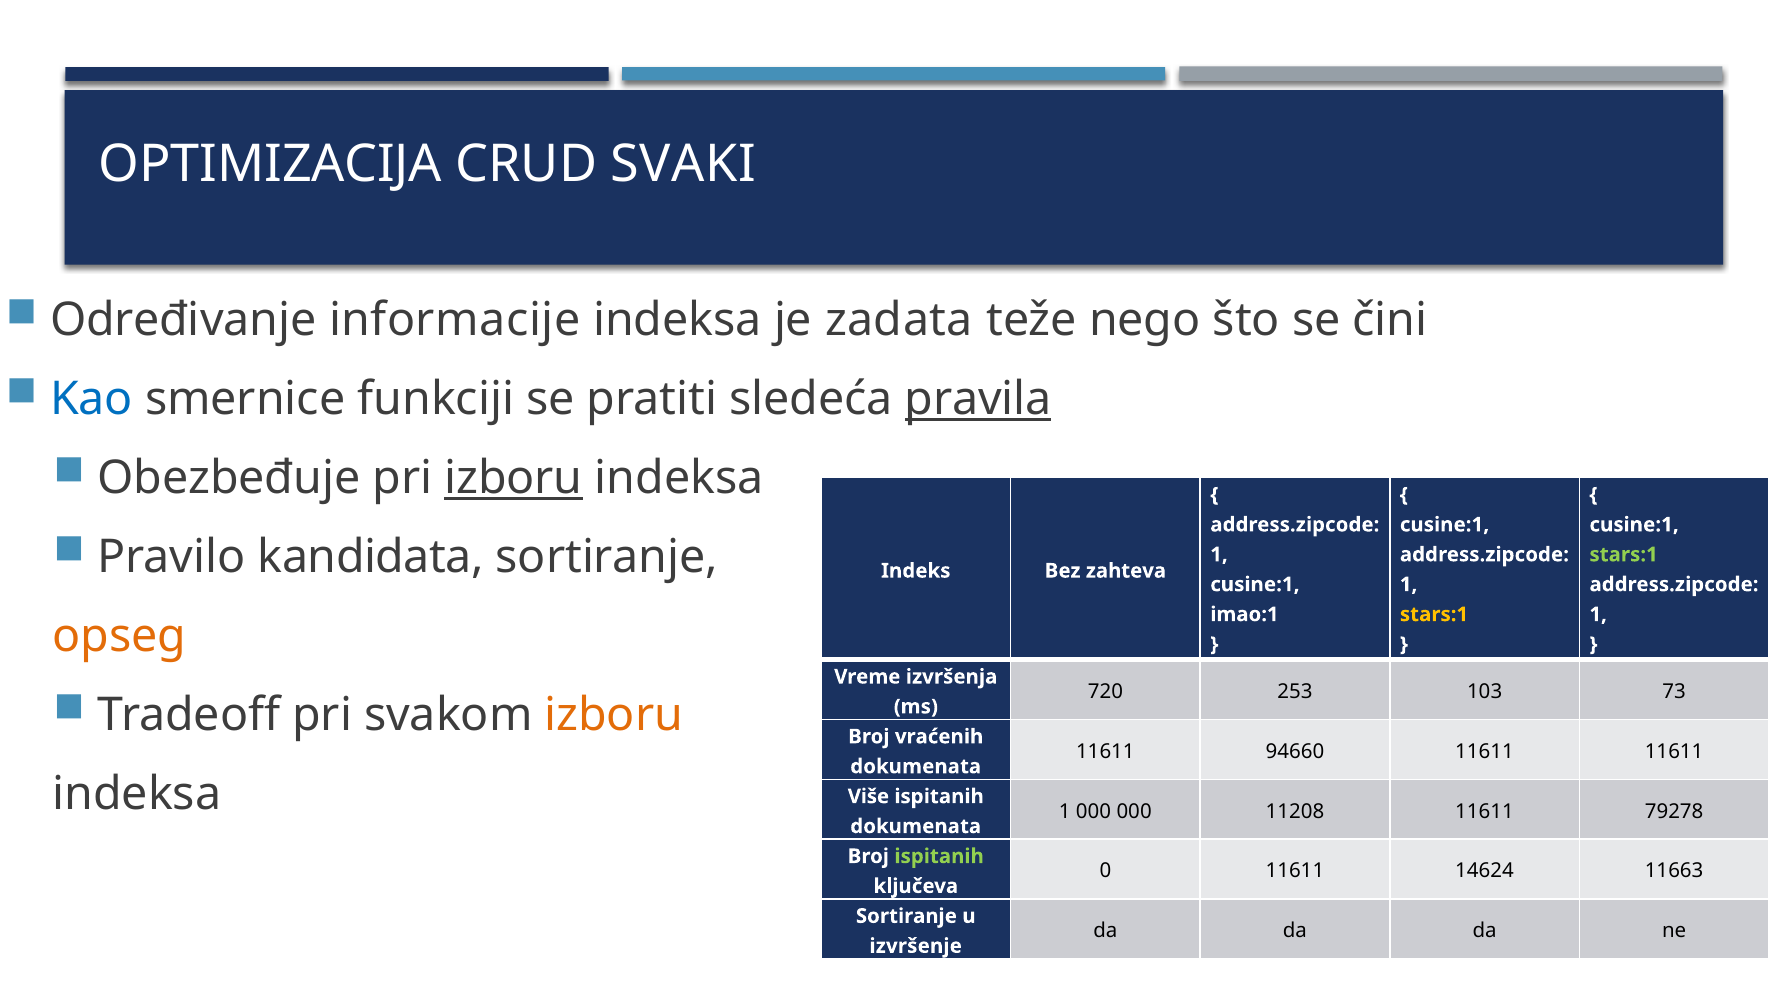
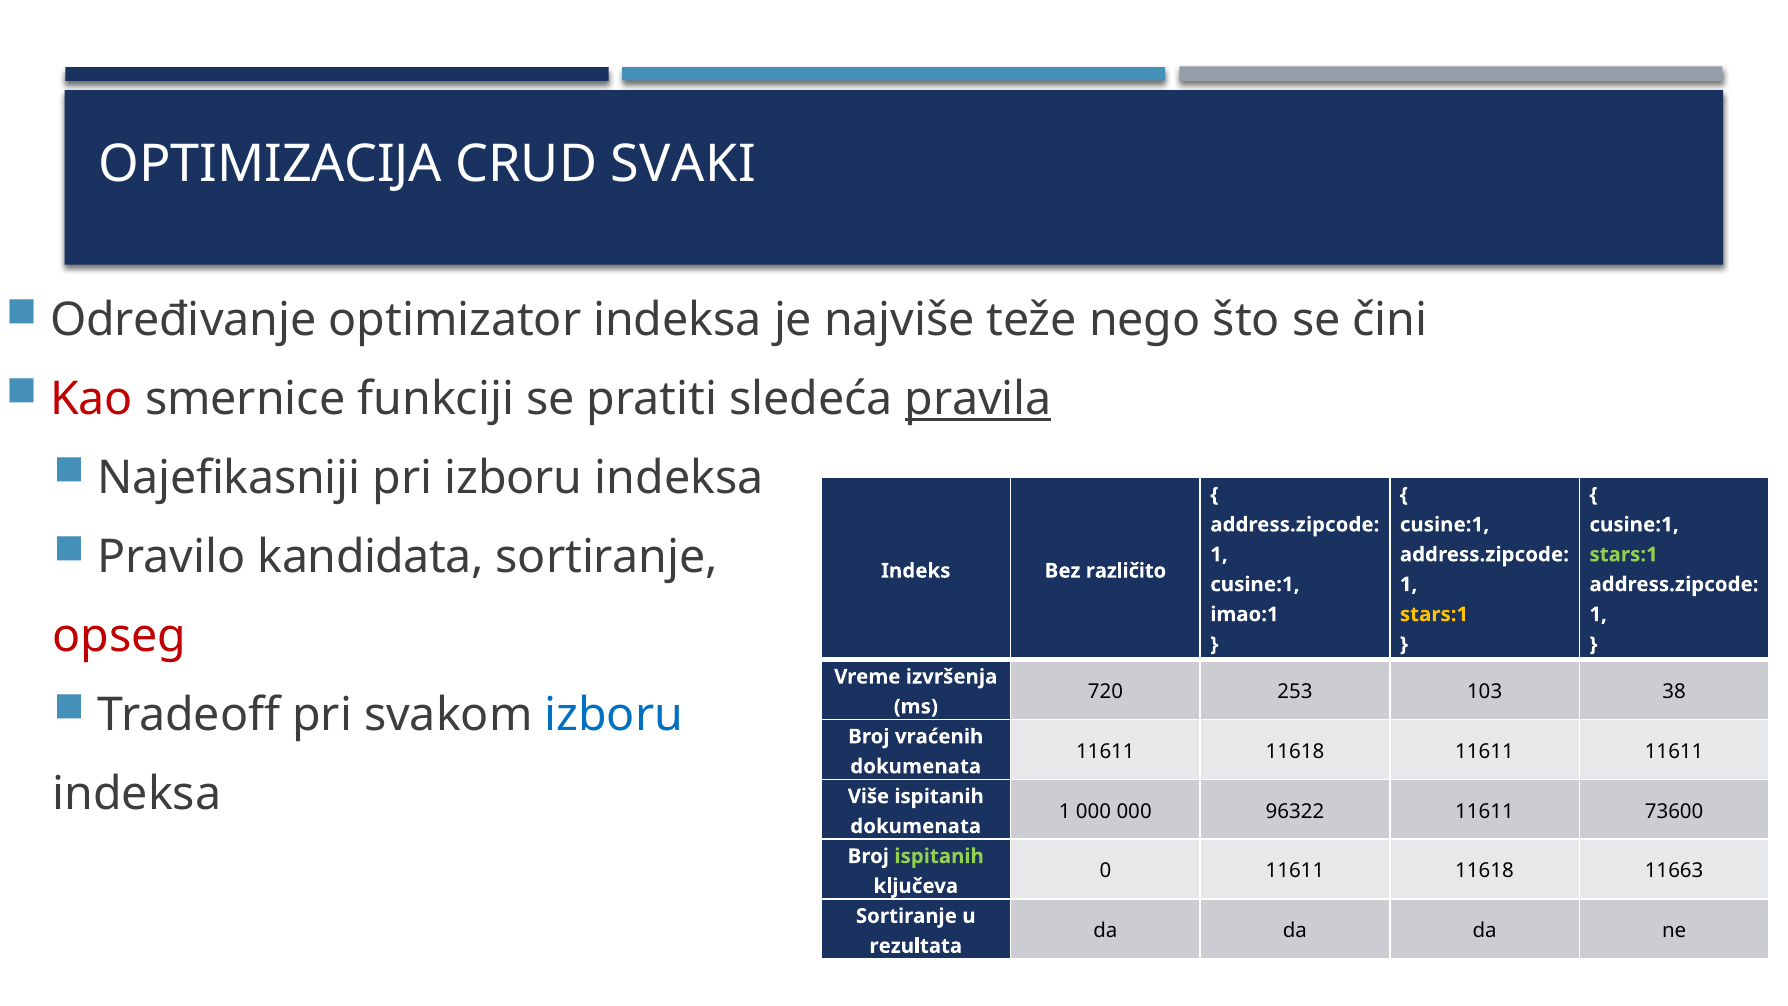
informacije: informacije -> optimizator
zadata: zadata -> najviše
Kao colour: blue -> red
Obezbeđuje: Obezbeđuje -> Najefikasniji
izboru at (514, 478) underline: present -> none
zahteva: zahteva -> različito
opseg colour: orange -> red
73: 73 -> 38
izboru at (614, 715) colour: orange -> blue
94660 at (1295, 751): 94660 -> 11618
11208: 11208 -> 96322
79278: 79278 -> 73600
0 11611 14624: 14624 -> 11618
izvršenje: izvršenje -> rezultata
